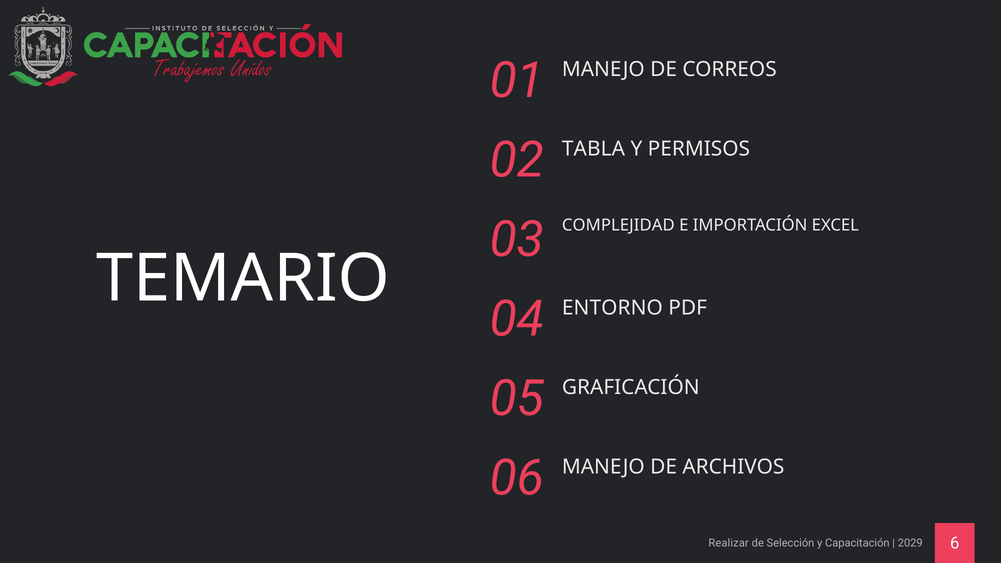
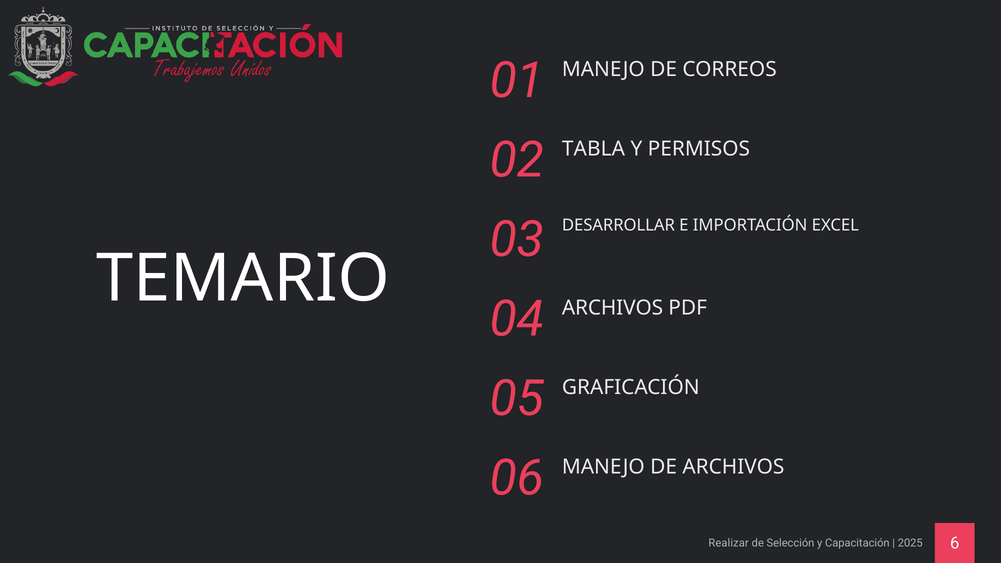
COMPLEJIDAD: COMPLEJIDAD -> DESARROLLAR
ENTORNO at (612, 308): ENTORNO -> ARCHIVOS
2029: 2029 -> 2025
